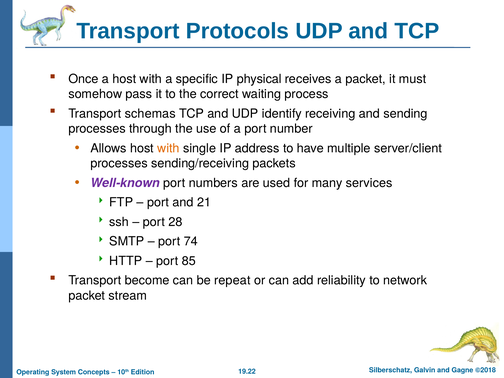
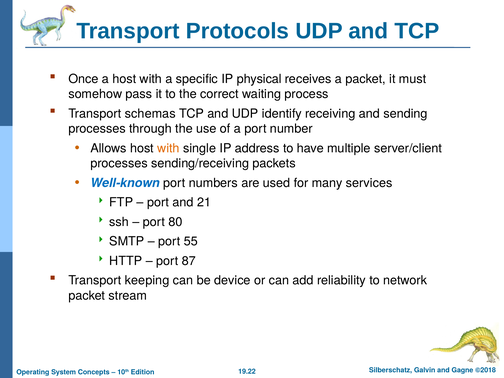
Well-known colour: purple -> blue
28: 28 -> 80
74: 74 -> 55
85: 85 -> 87
become: become -> keeping
repeat: repeat -> device
